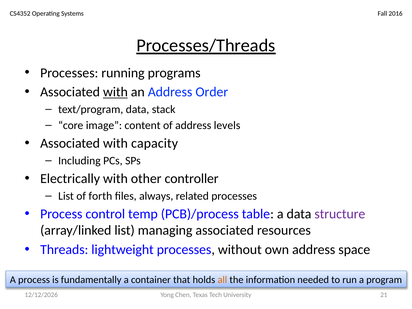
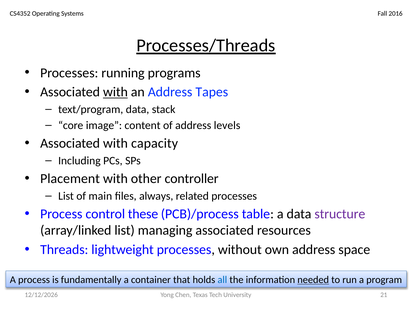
Order: Order -> Tapes
Electrically: Electrically -> Placement
forth: forth -> main
temp: temp -> these
all colour: orange -> blue
needed underline: none -> present
